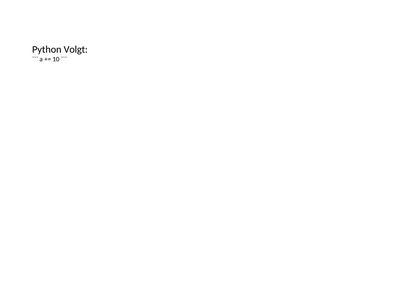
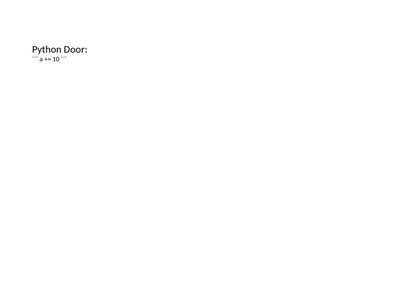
Volgt: Volgt -> Door
